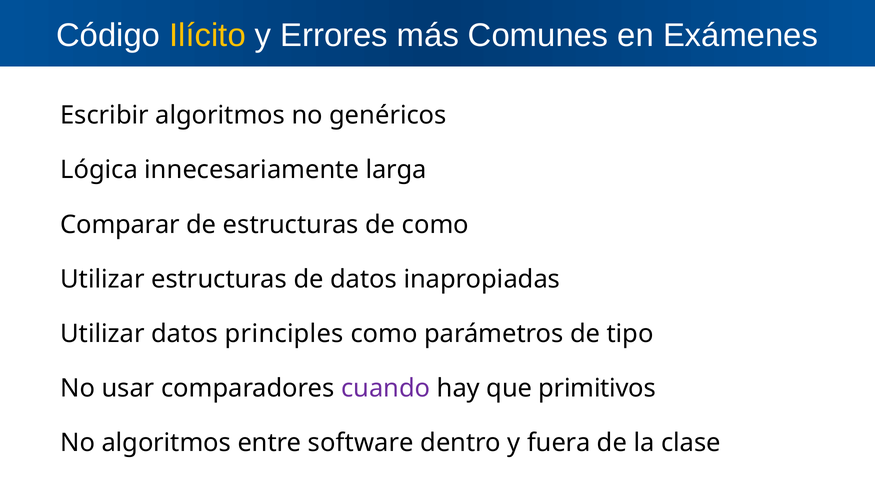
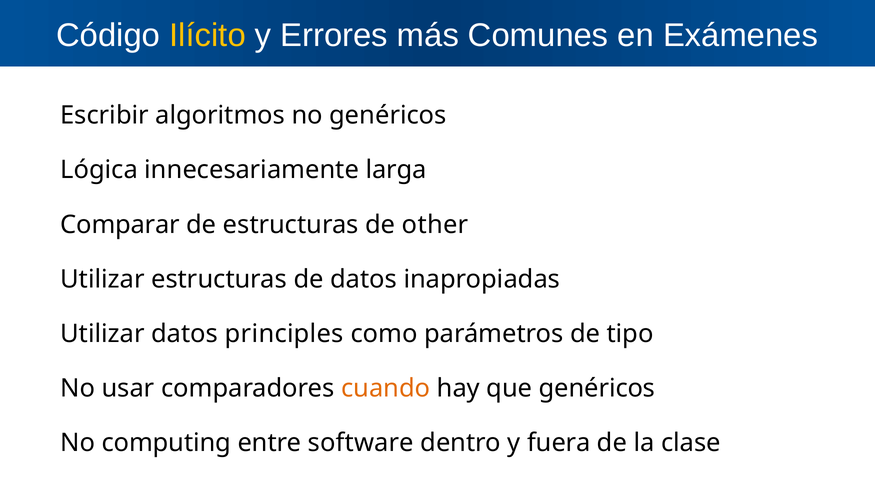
de como: como -> other
cuando colour: purple -> orange
que primitivos: primitivos -> genéricos
No algoritmos: algoritmos -> computing
